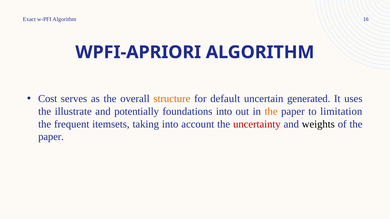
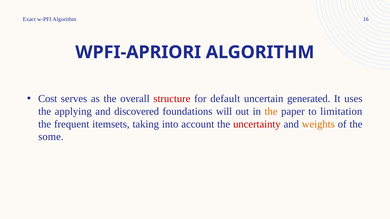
structure colour: orange -> red
illustrate: illustrate -> applying
potentially: potentially -> discovered
foundations into: into -> will
weights colour: black -> orange
paper at (51, 137): paper -> some
